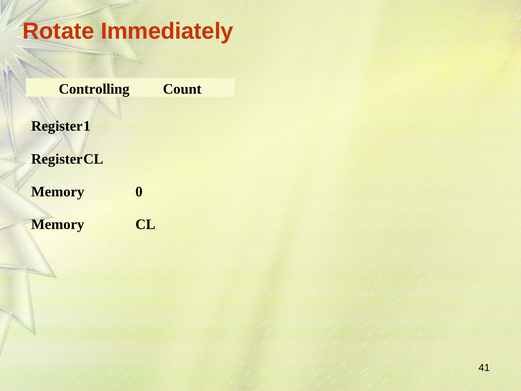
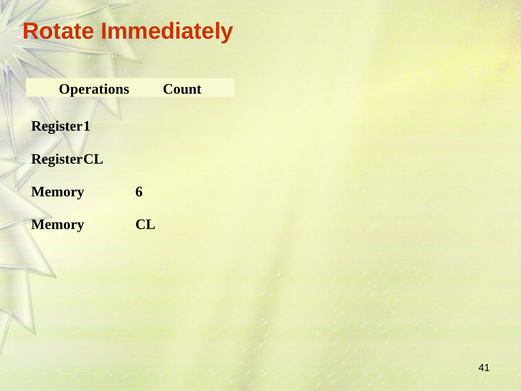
Controlling: Controlling -> Operations
0: 0 -> 6
